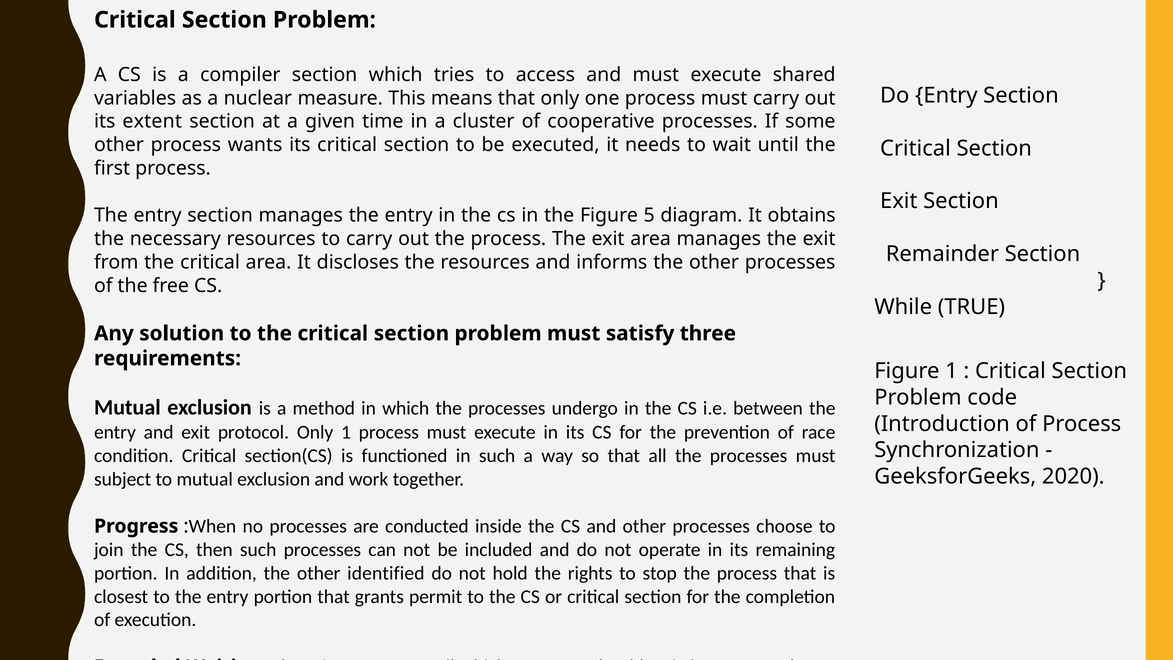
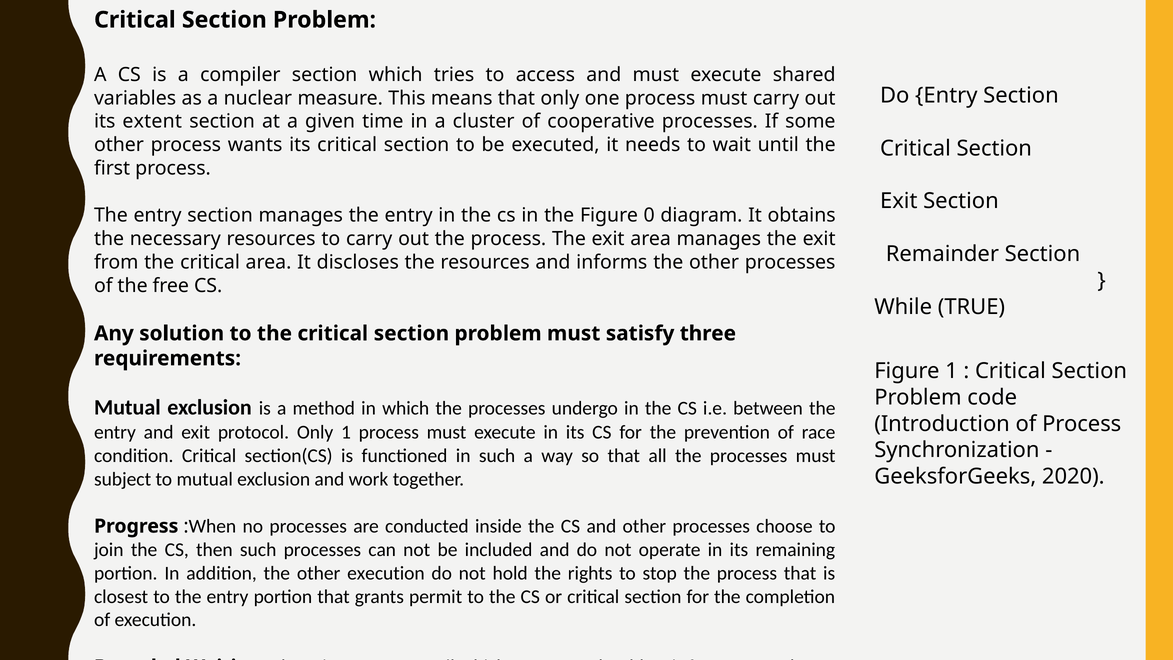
5: 5 -> 0
other identified: identified -> execution
